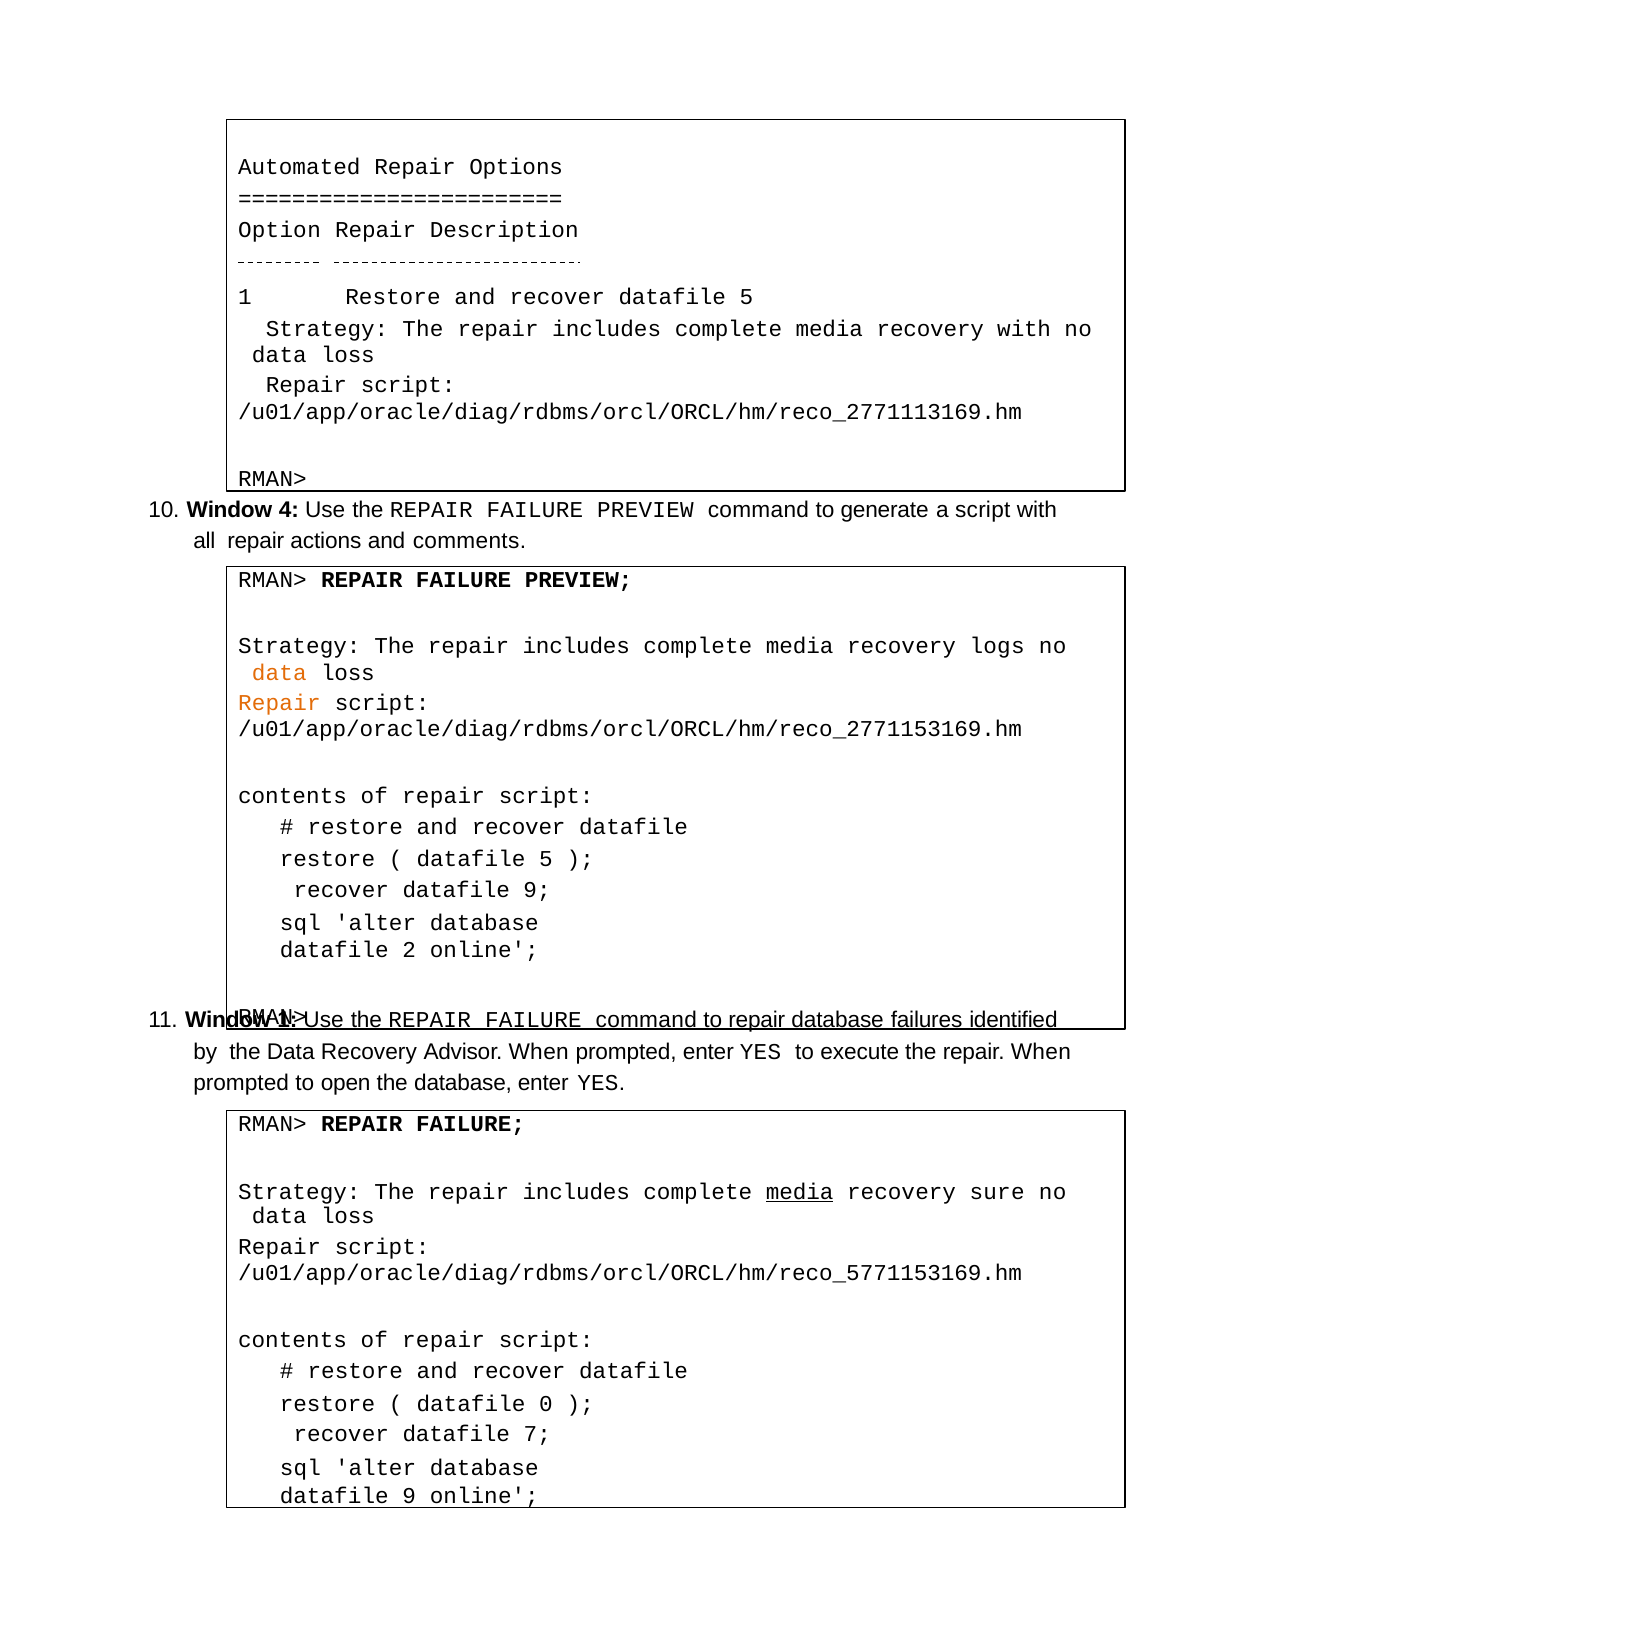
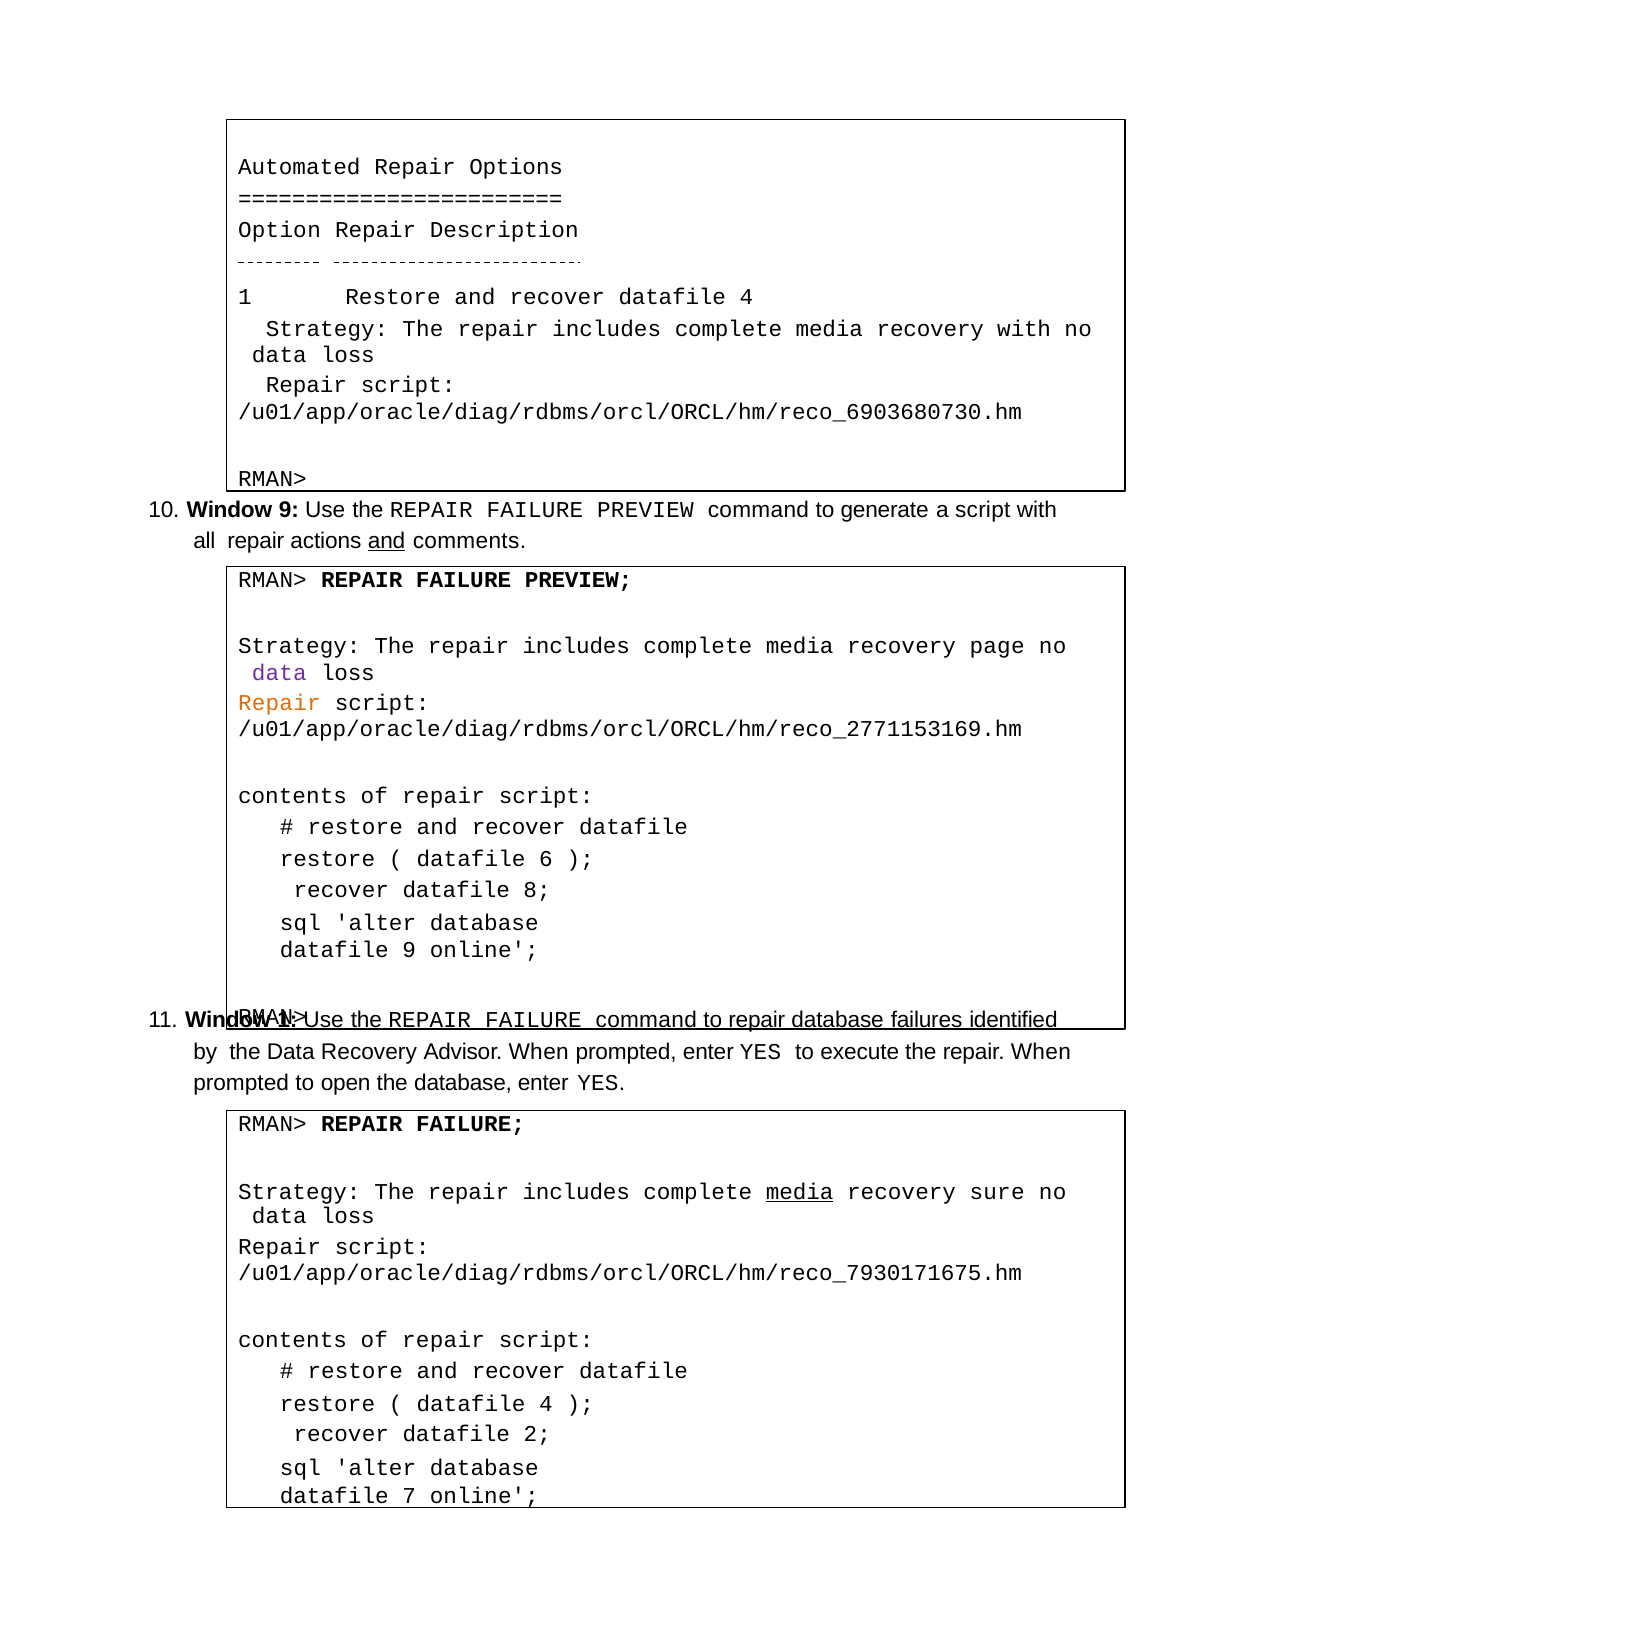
recover datafile 5: 5 -> 4
/u01/app/oracle/diag/rdbms/orcl/ORCL/hm/reco_2771113169.hm: /u01/app/oracle/diag/rdbms/orcl/ORCL/hm/reco_2771113169.hm -> /u01/app/oracle/diag/rdbms/orcl/ORCL/hm/reco_6903680730.hm
Window 4: 4 -> 9
and at (387, 541) underline: none -> present
logs: logs -> page
data at (279, 673) colour: orange -> purple
5 at (546, 859): 5 -> 6
recover datafile 9: 9 -> 8
datafile 2: 2 -> 9
/u01/app/oracle/diag/rdbms/orcl/ORCL/hm/reco_5771153169.hm: /u01/app/oracle/diag/rdbms/orcl/ORCL/hm/reco_5771153169.hm -> /u01/app/oracle/diag/rdbms/orcl/ORCL/hm/reco_7930171675.hm
0 at (546, 1404): 0 -> 4
7: 7 -> 2
9 at (409, 1496): 9 -> 7
